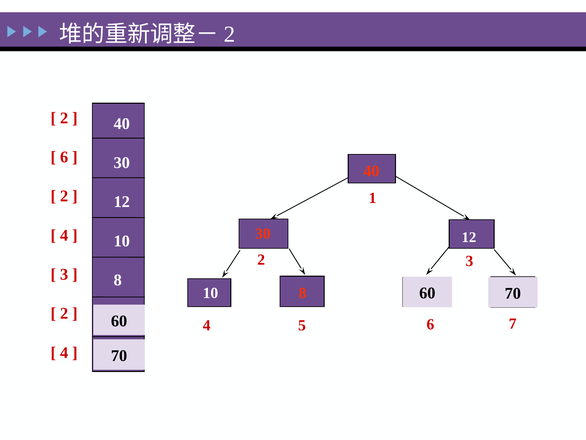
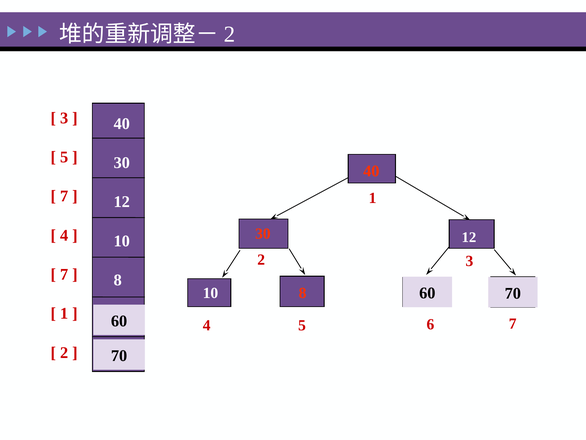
2 at (64, 118): 2 -> 3
6 at (64, 157): 6 -> 5
2 at (64, 196): 2 -> 7
3 at (64, 274): 3 -> 7
2 at (64, 313): 2 -> 1
4 at (64, 352): 4 -> 2
